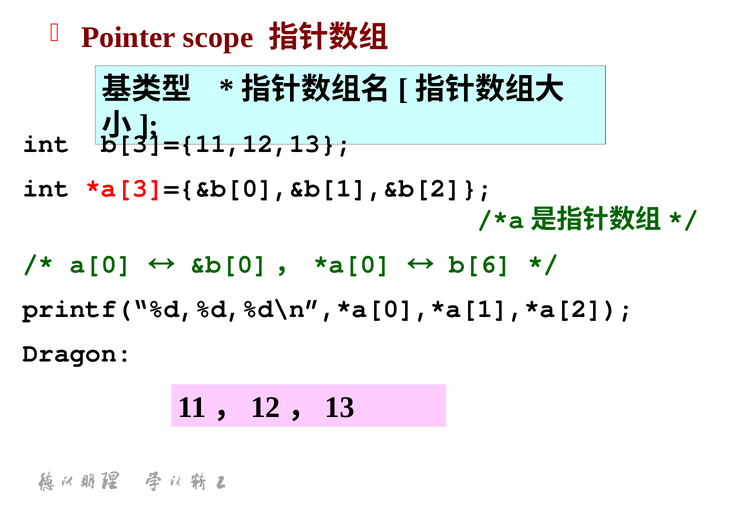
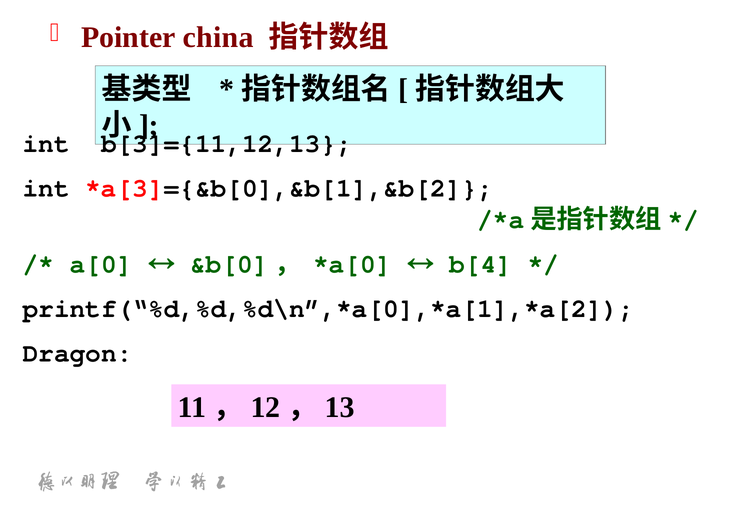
scope: scope -> china
b[6: b[6 -> b[4
